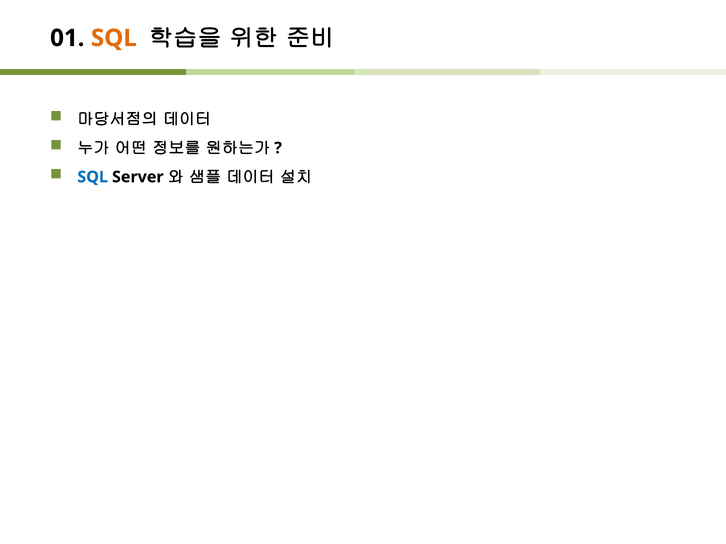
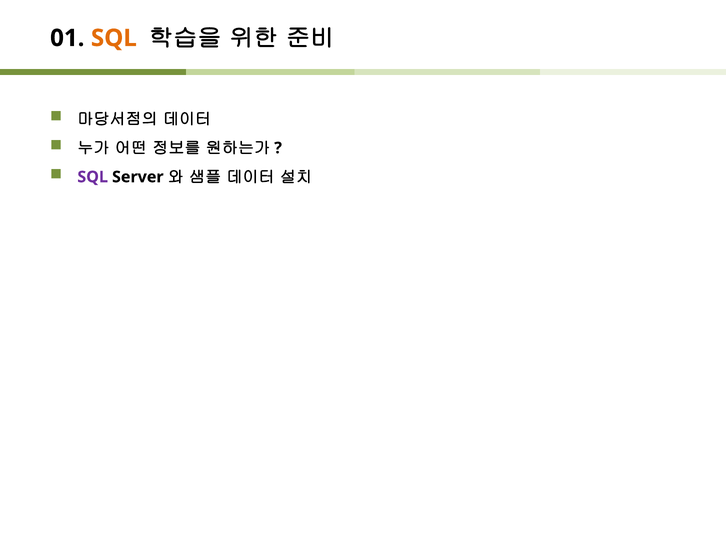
SQL at (93, 177) colour: blue -> purple
